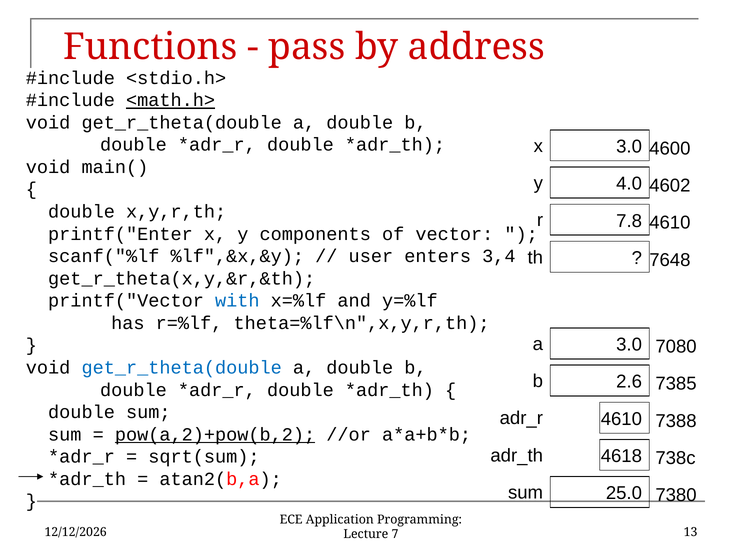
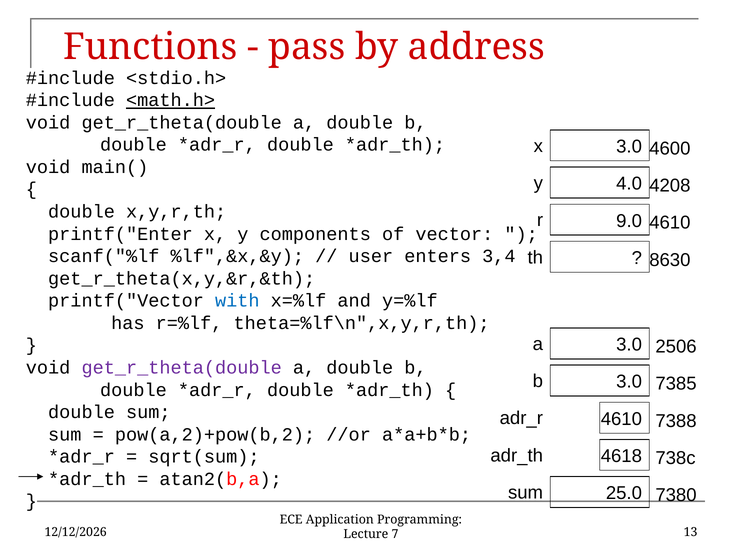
4602: 4602 -> 4208
7.8: 7.8 -> 9.0
7648: 7648 -> 8630
7080: 7080 -> 2506
get_r_theta(double at (182, 367) colour: blue -> purple
b 2.6: 2.6 -> 3.0
pow(a,2)+pow(b,2 underline: present -> none
